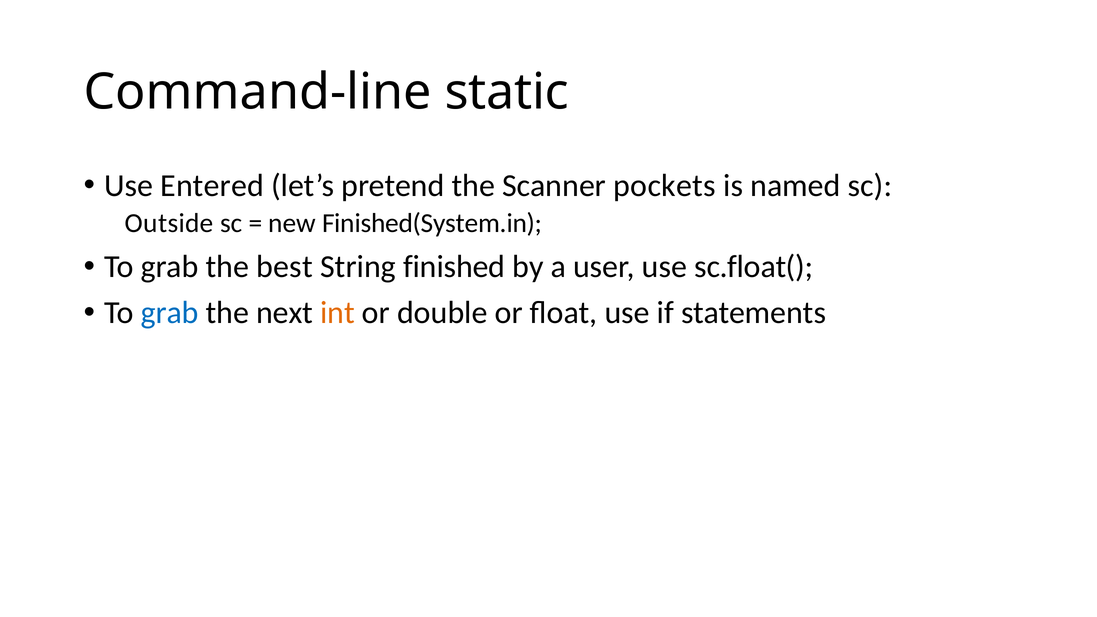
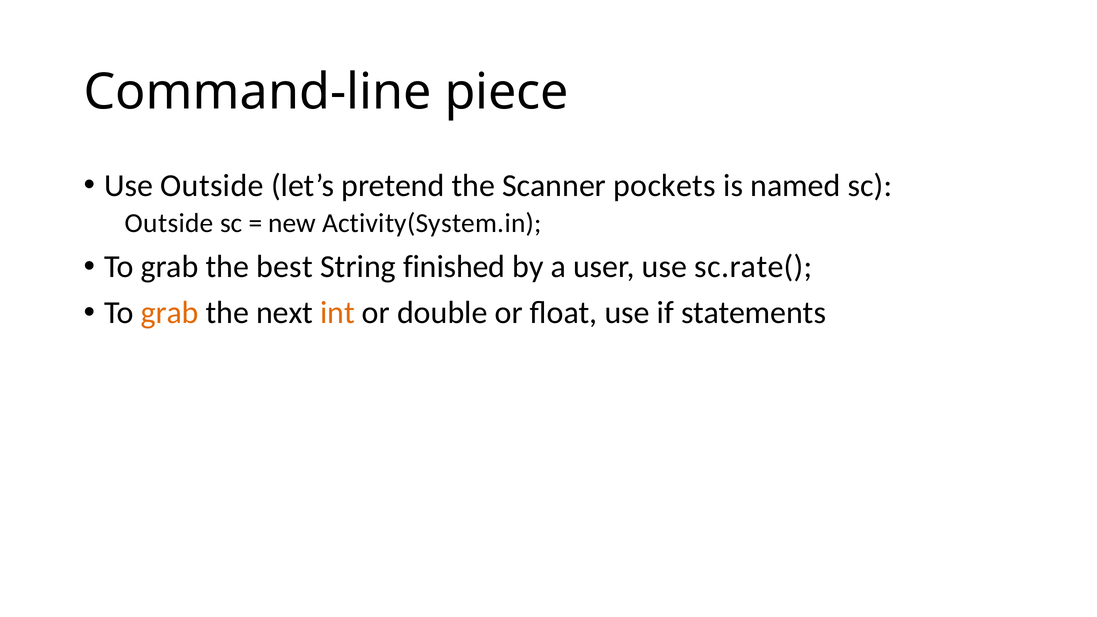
static: static -> piece
Use Entered: Entered -> Outside
Finished(System.in: Finished(System.in -> Activity(System.in
sc.float(: sc.float( -> sc.rate(
grab at (170, 313) colour: blue -> orange
